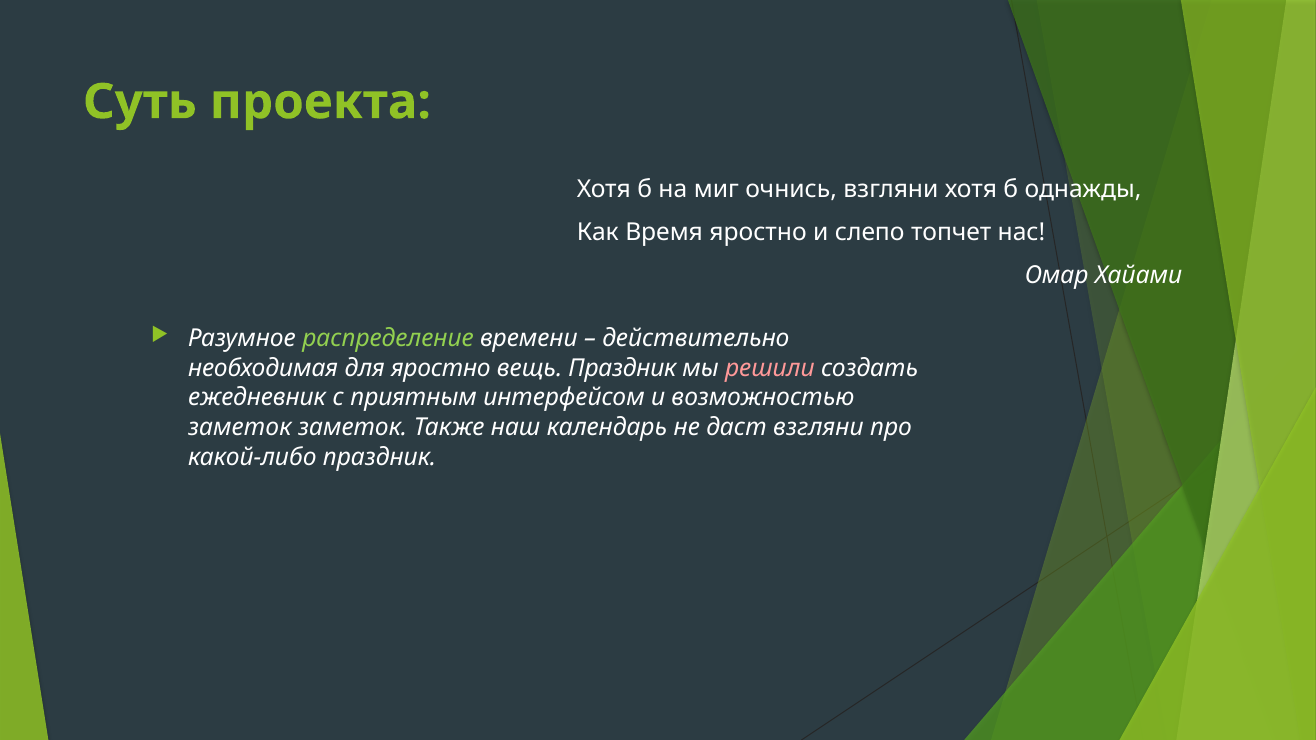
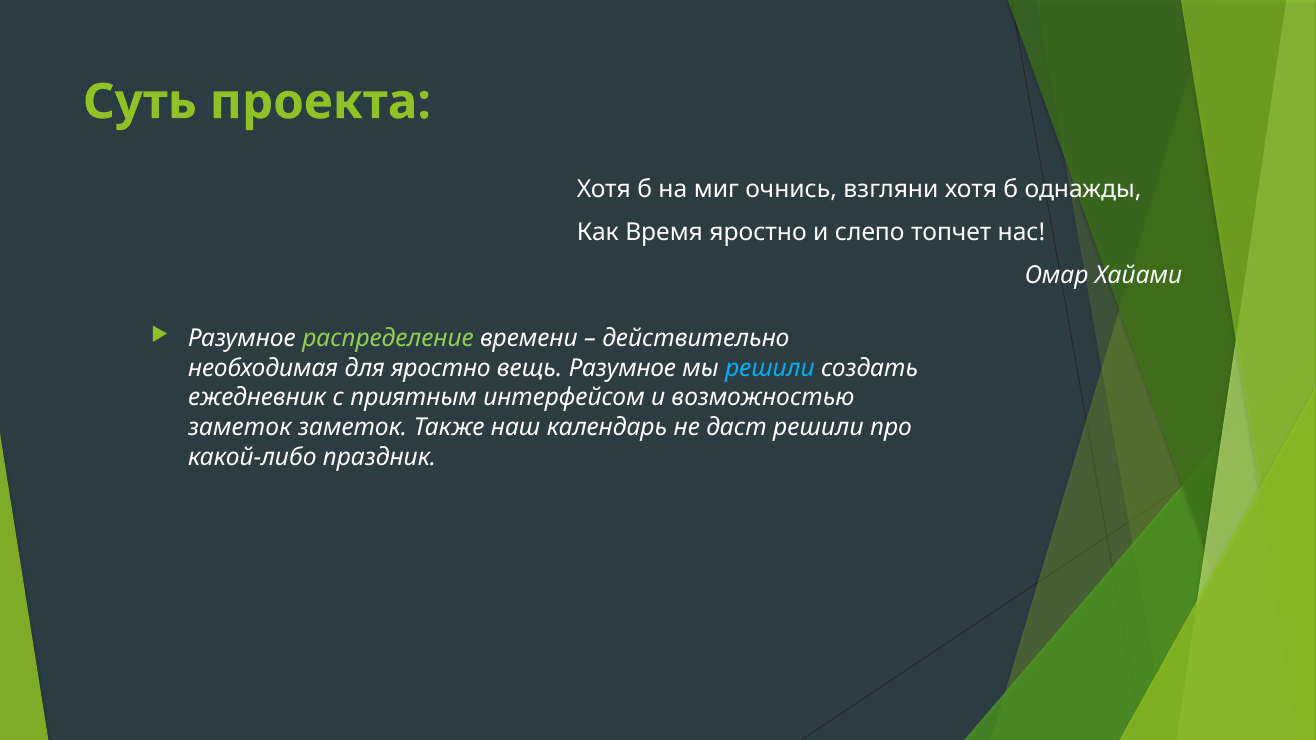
вещь Праздник: Праздник -> Разумное
решили at (770, 368) colour: pink -> light blue
даст взгляни: взгляни -> решили
